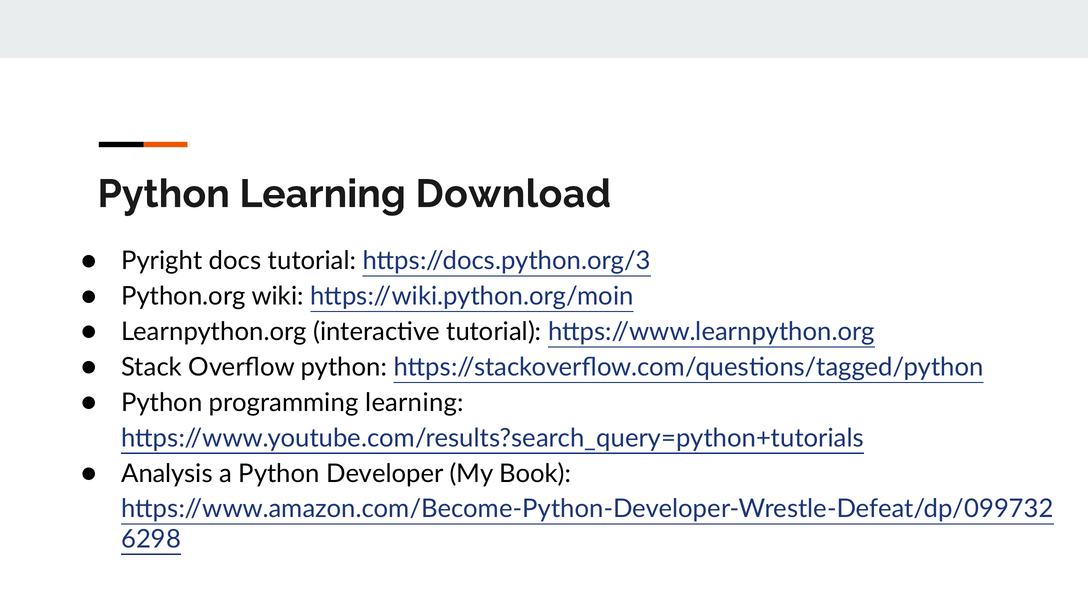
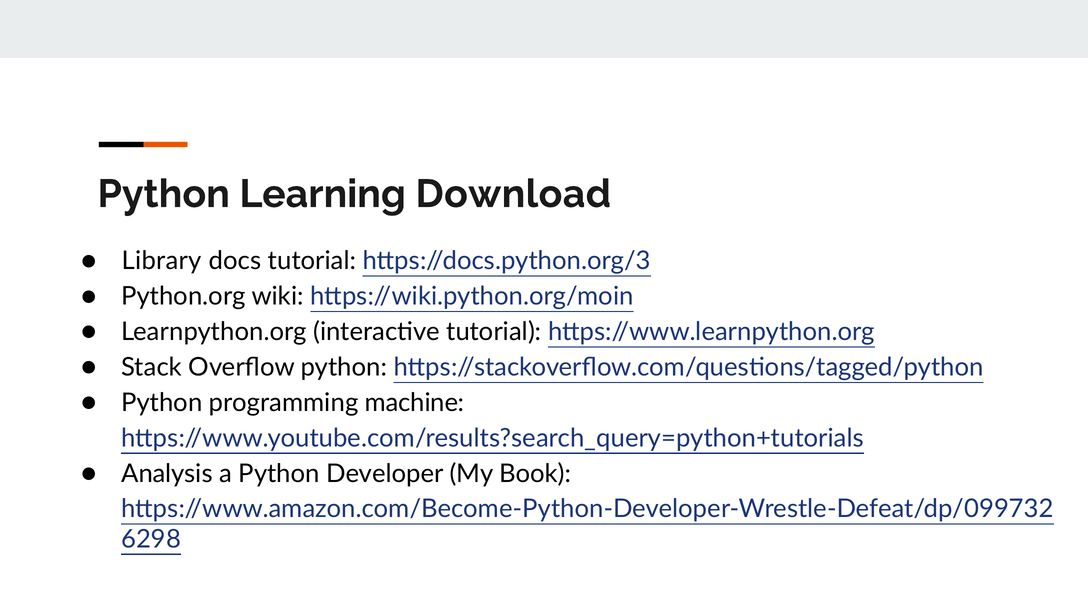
Pyright: Pyright -> Library
programming learning: learning -> machine
